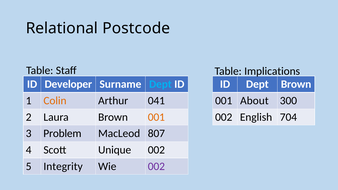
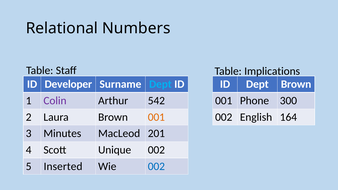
Postcode: Postcode -> Numbers
Colin colour: orange -> purple
041: 041 -> 542
About: About -> Phone
704: 704 -> 164
Problem: Problem -> Minutes
807: 807 -> 201
Integrity: Integrity -> Inserted
002 at (156, 166) colour: purple -> blue
